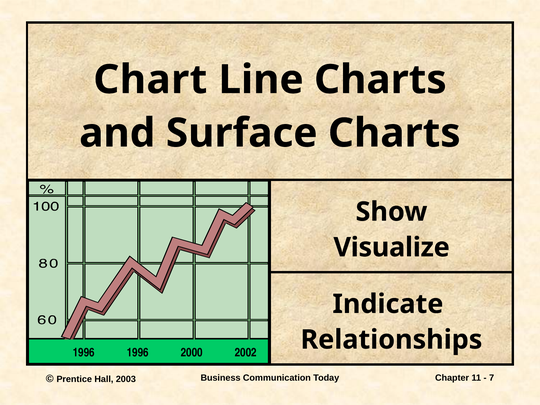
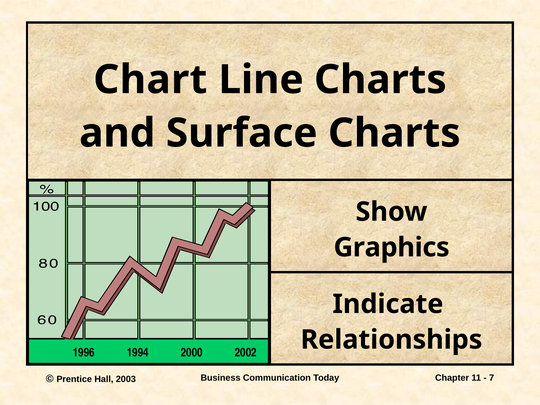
Visualize: Visualize -> Graphics
1996 1996: 1996 -> 1994
